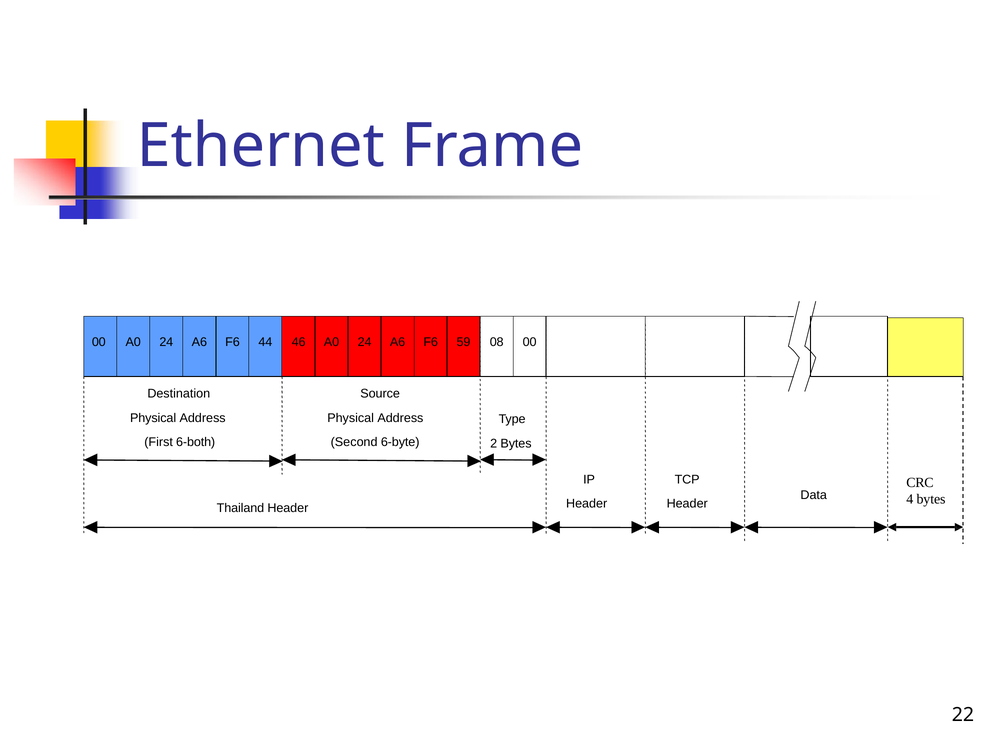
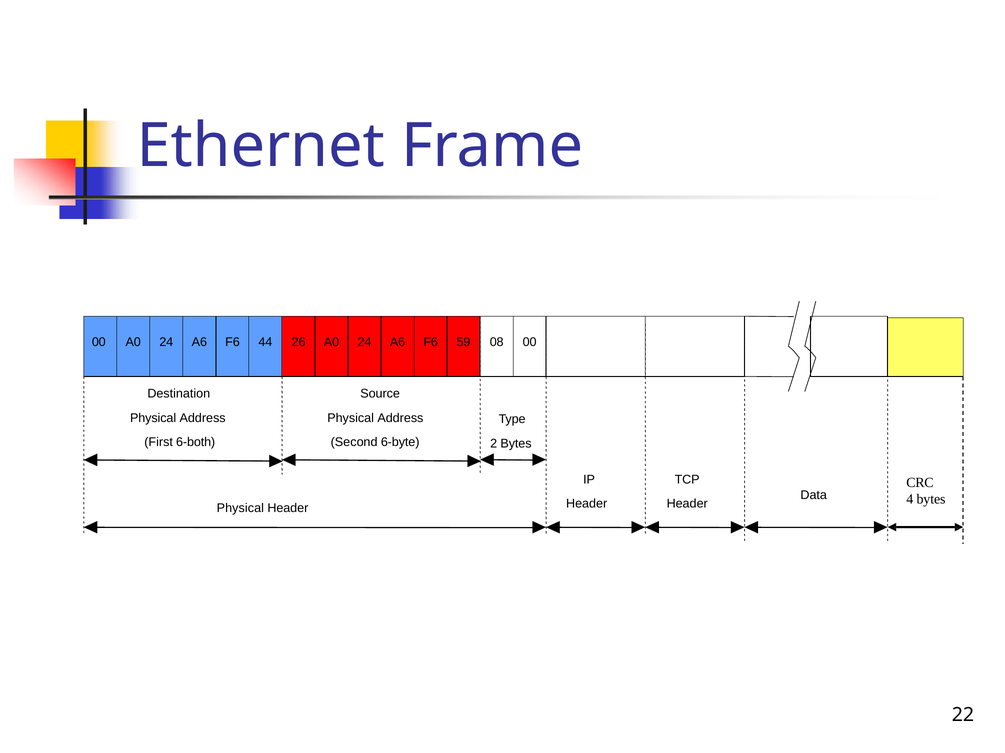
46: 46 -> 26
Thailand at (240, 509): Thailand -> Physical
